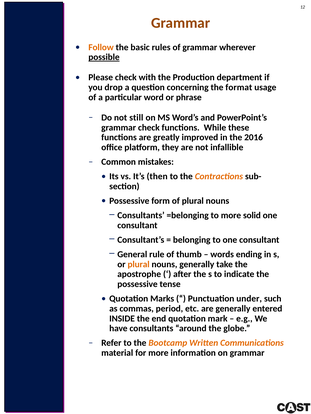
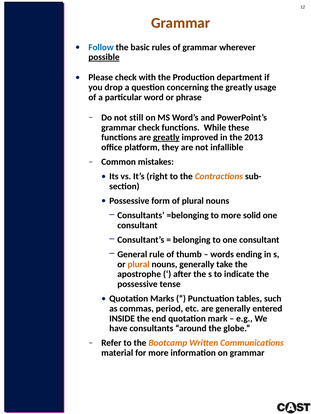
Follow colour: orange -> blue
the format: format -> greatly
greatly at (166, 138) underline: none -> present
2016: 2016 -> 2013
then: then -> right
under: under -> tables
